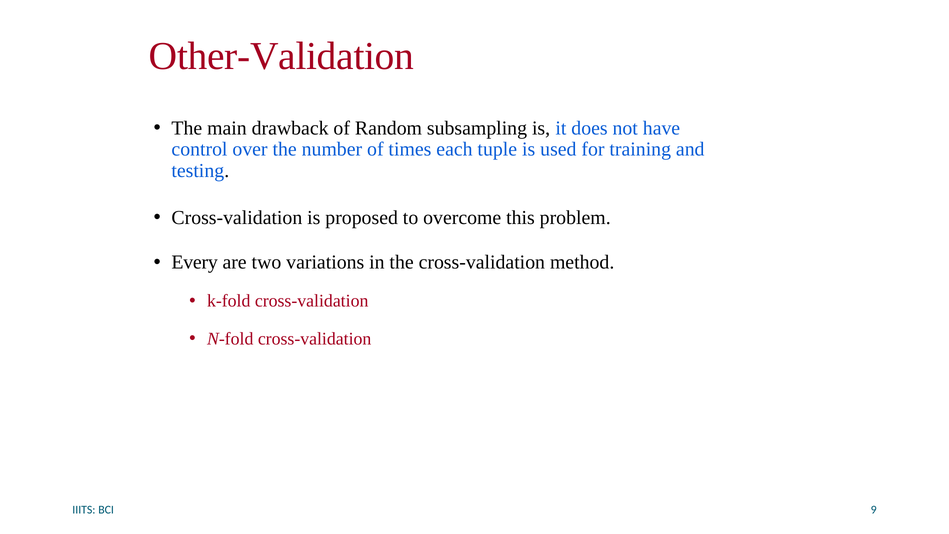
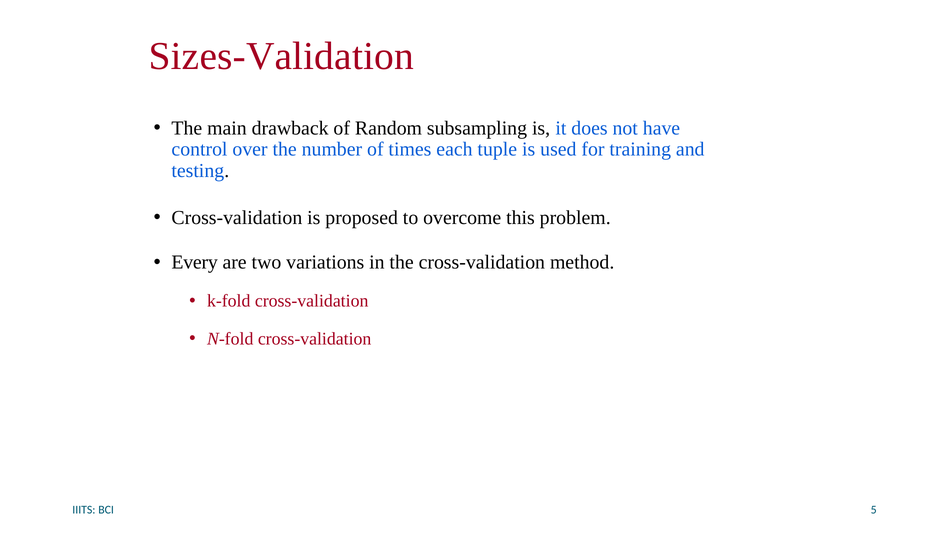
Other-Validation: Other-Validation -> Sizes-Validation
9: 9 -> 5
